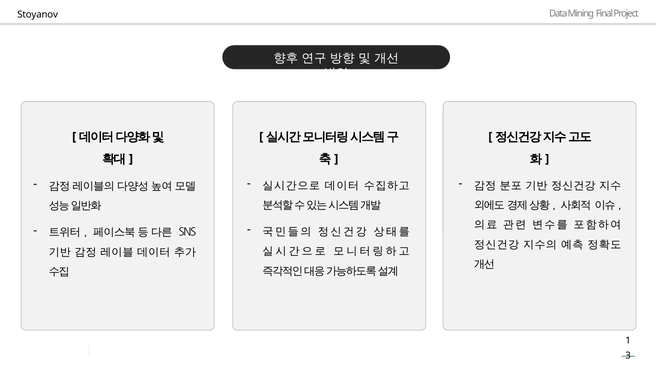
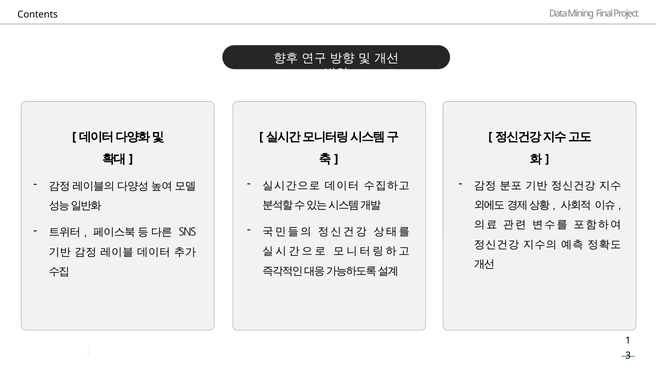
Stoyanov: Stoyanov -> Contents
